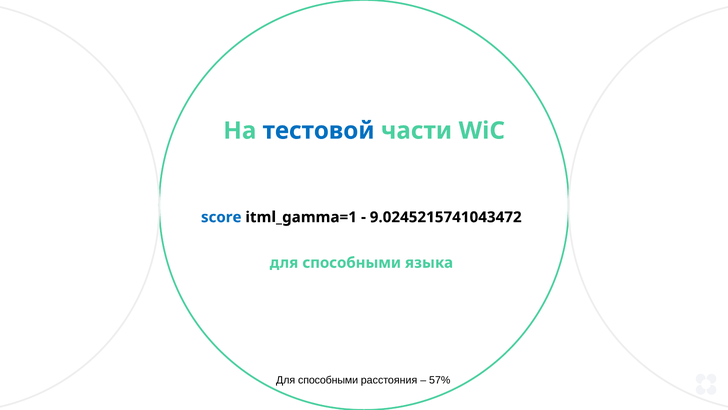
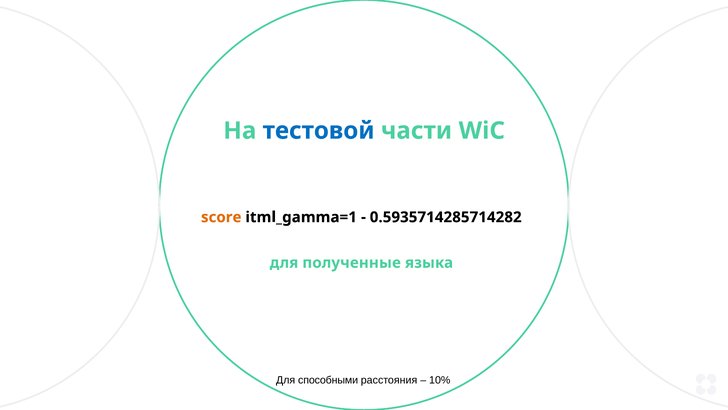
score colour: blue -> orange
9.0245215741043472: 9.0245215741043472 -> 0.5935714285714282
способными at (352, 262): способными -> полученные
57%: 57% -> 10%
